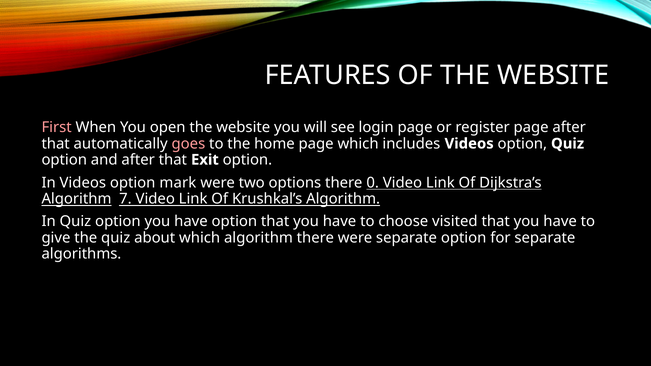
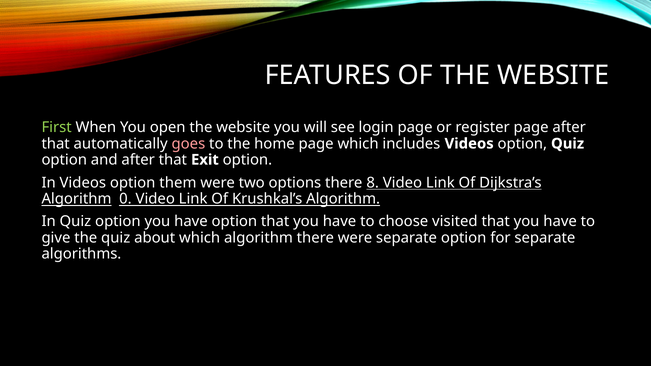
First colour: pink -> light green
mark: mark -> them
0: 0 -> 8
7: 7 -> 0
